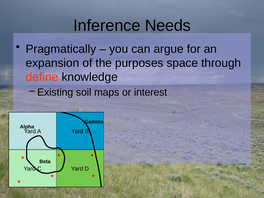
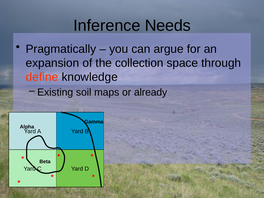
purposes: purposes -> collection
interest: interest -> already
